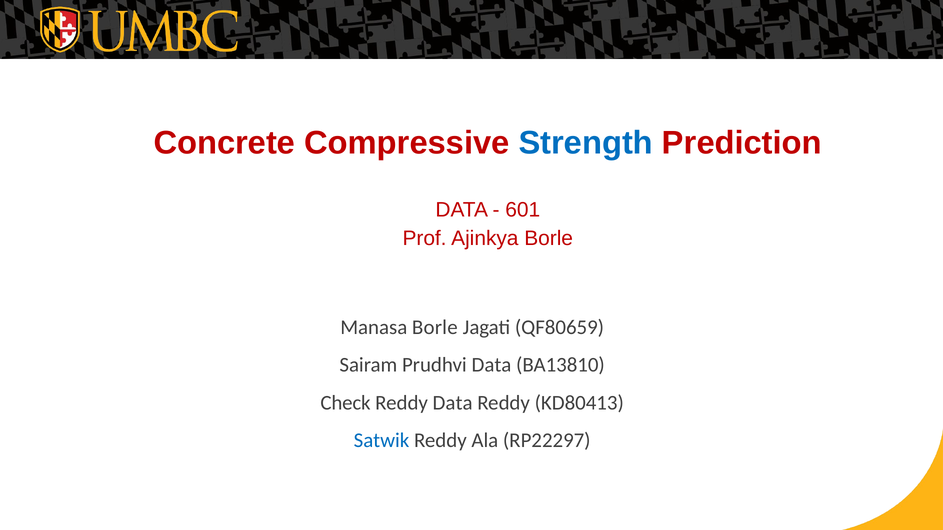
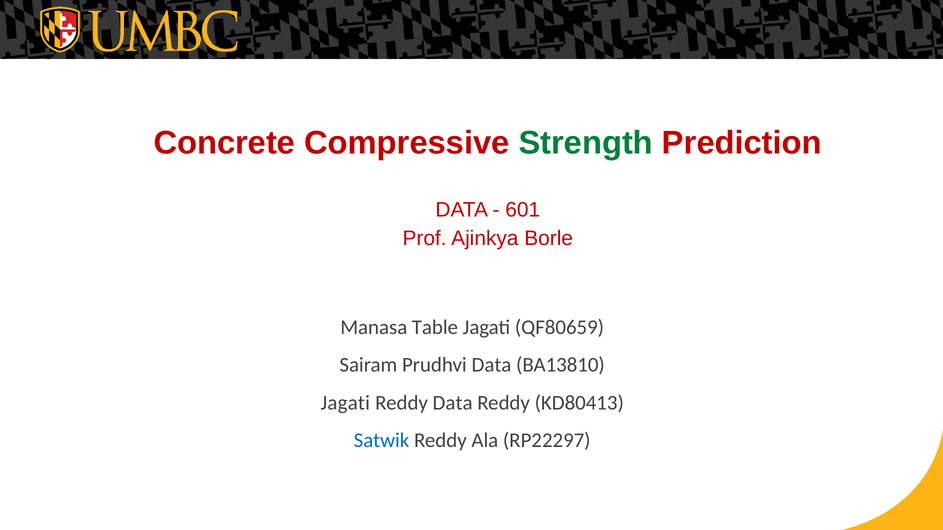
Strength colour: blue -> green
Manasa Borle: Borle -> Table
Check at (345, 403): Check -> Jagati
